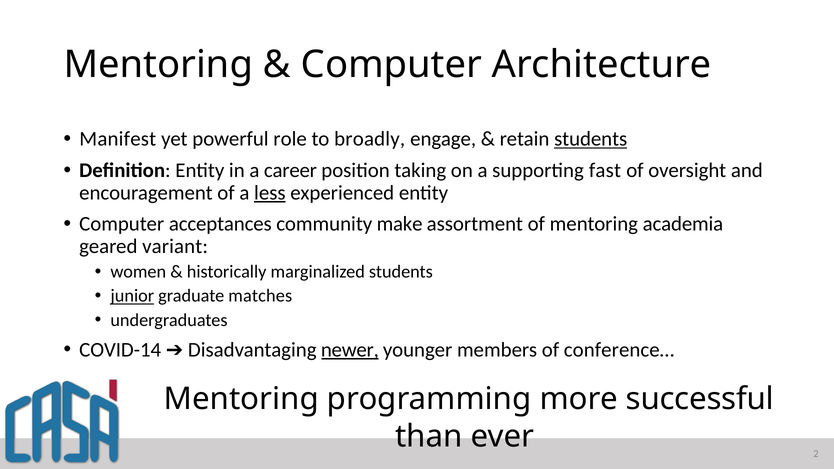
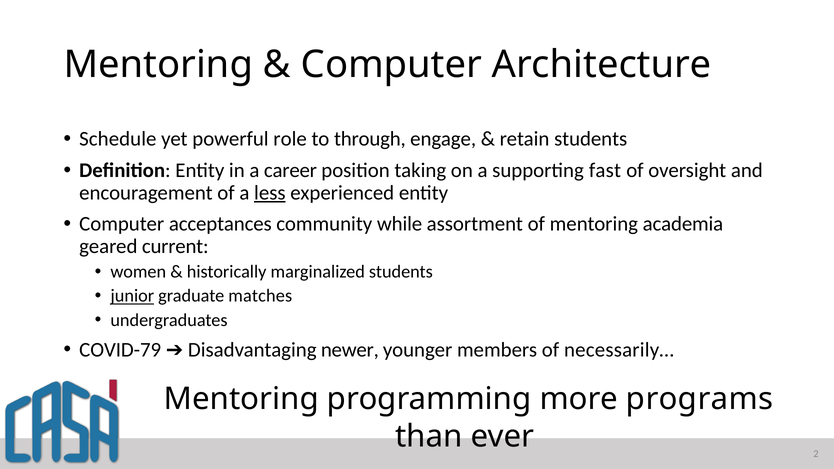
Manifest: Manifest -> Schedule
broadly: broadly -> through
students at (591, 139) underline: present -> none
make: make -> while
variant: variant -> current
COVID-14: COVID-14 -> COVID-79
newer underline: present -> none
conference…: conference… -> necessarily…
successful: successful -> programs
